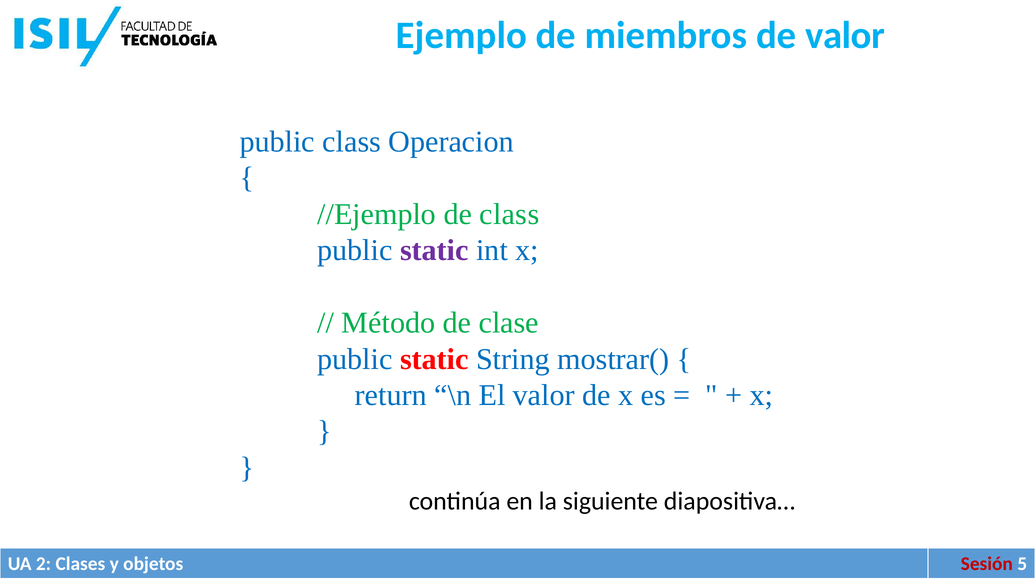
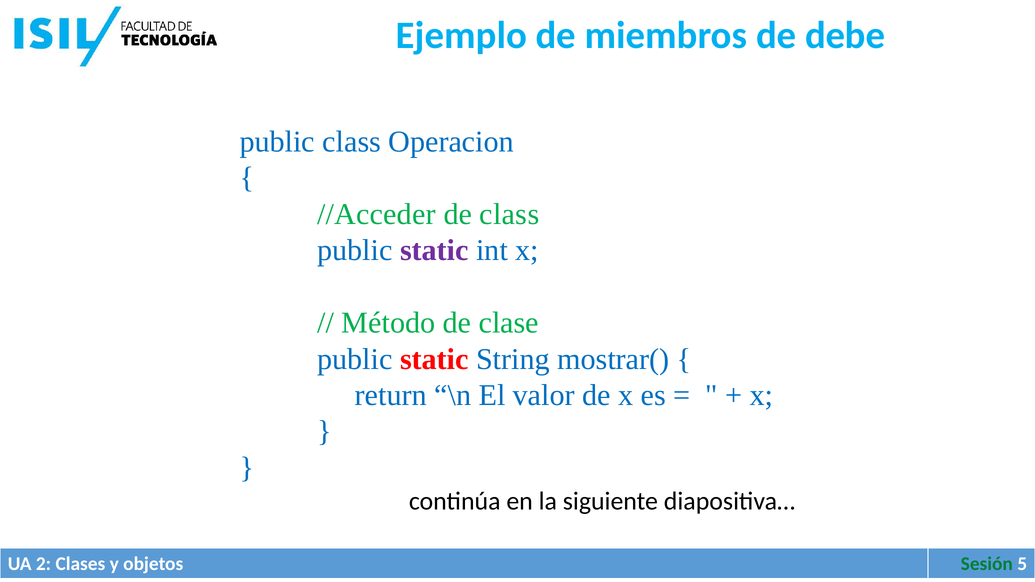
de valor: valor -> debe
//Ejemplo: //Ejemplo -> //Acceder
Sesión colour: red -> green
